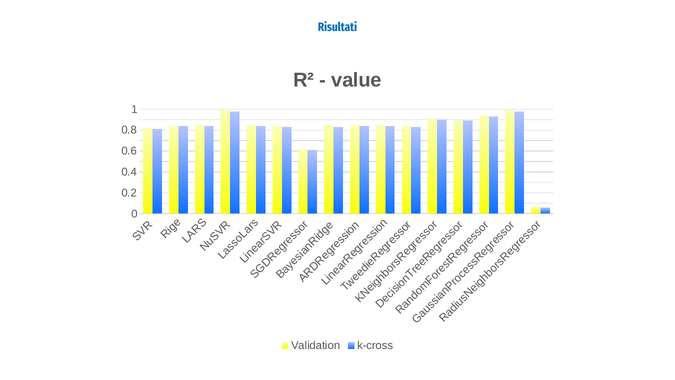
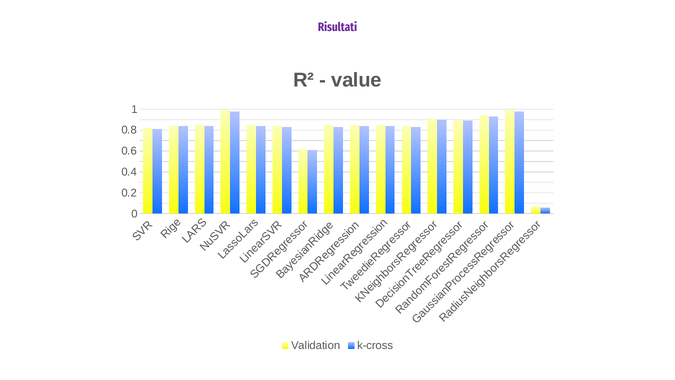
Risultati colour: blue -> purple
